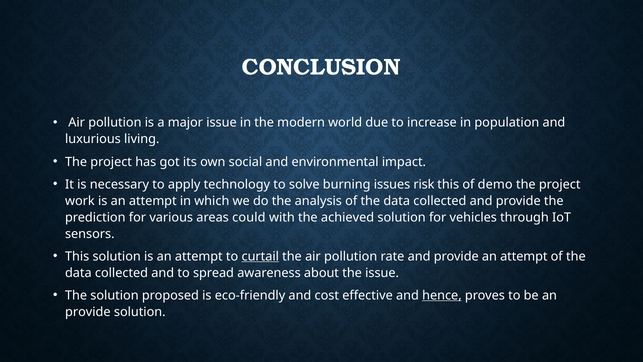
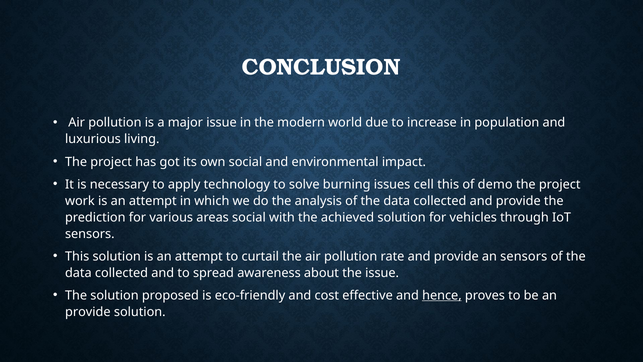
risk: risk -> cell
areas could: could -> social
curtail underline: present -> none
provide an attempt: attempt -> sensors
